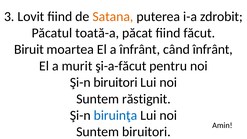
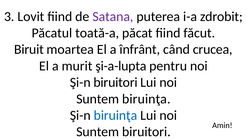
Satana colour: orange -> purple
când înfrânt: înfrânt -> crucea
şi-a-făcut: şi-a-făcut -> şi-a-lupta
Suntem răstignit: răstignit -> biruinţa
